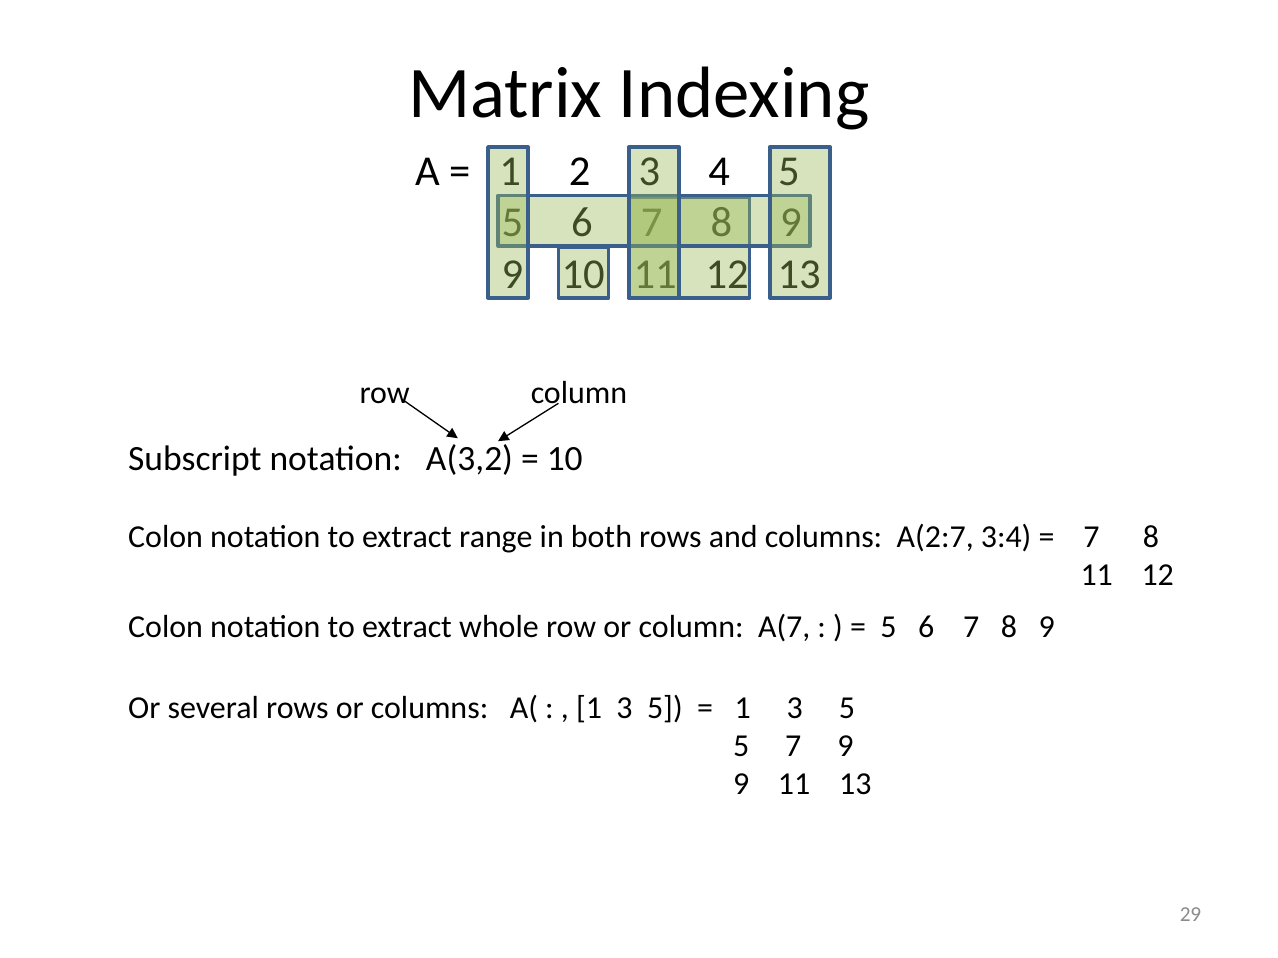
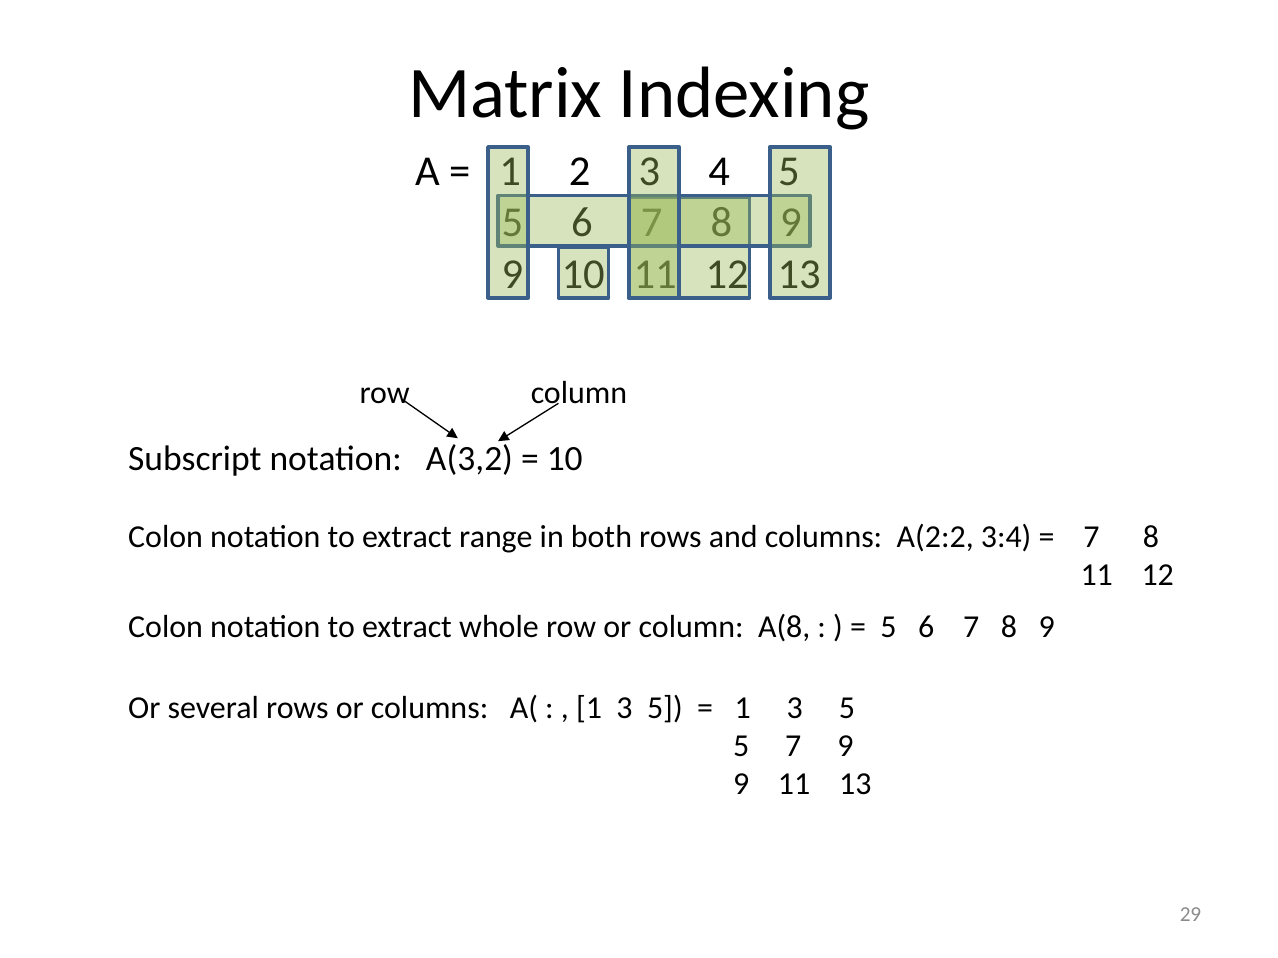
A(2:7: A(2:7 -> A(2:2
A(7: A(7 -> A(8
